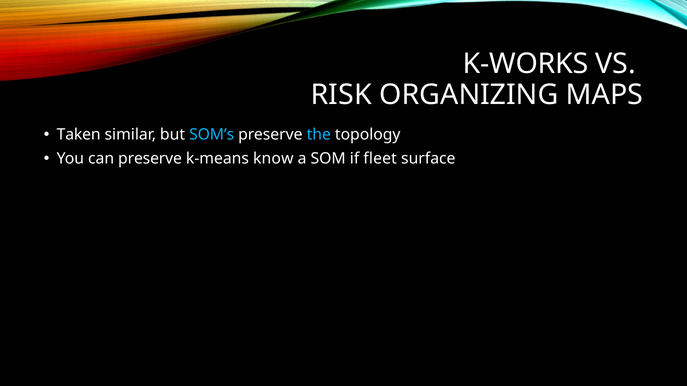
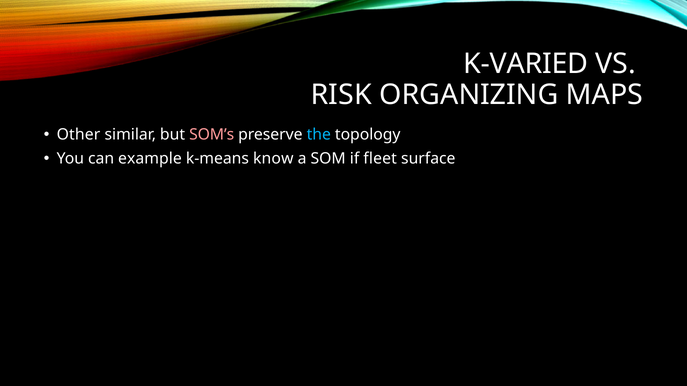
K-WORKS: K-WORKS -> K-VARIED
Taken: Taken -> Other
SOM’s colour: light blue -> pink
can preserve: preserve -> example
